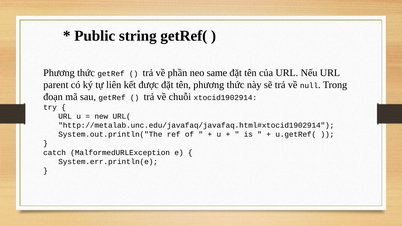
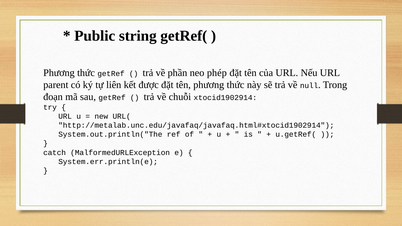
same: same -> phép
